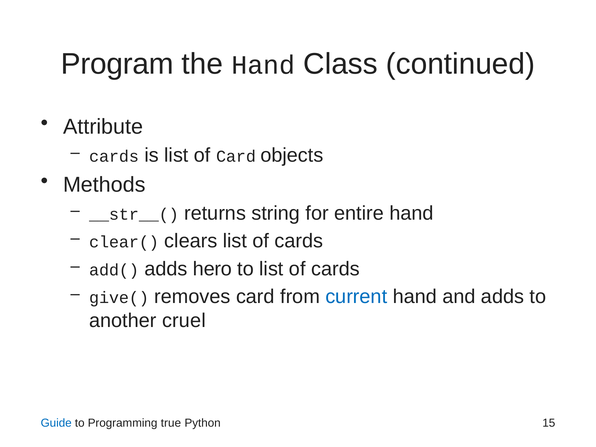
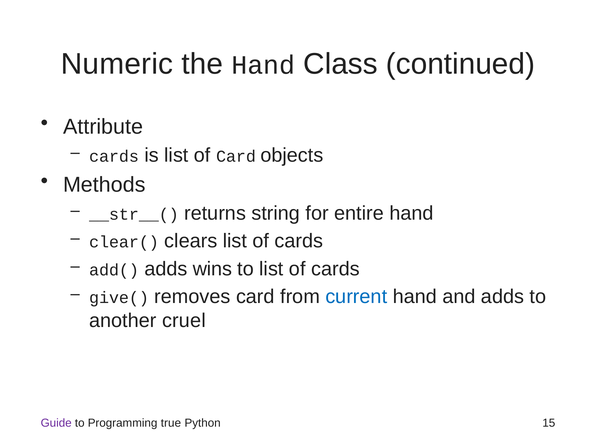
Program: Program -> Numeric
hero: hero -> wins
Guide colour: blue -> purple
